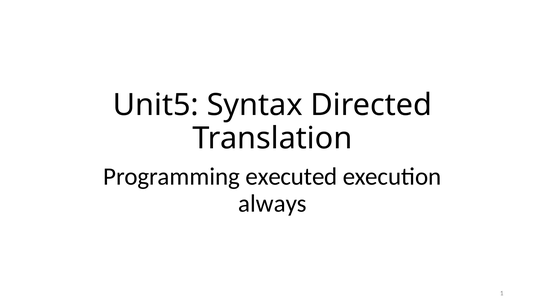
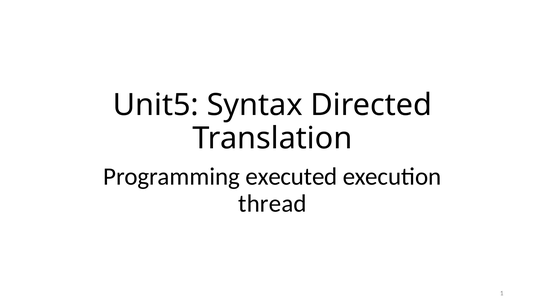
always: always -> thread
